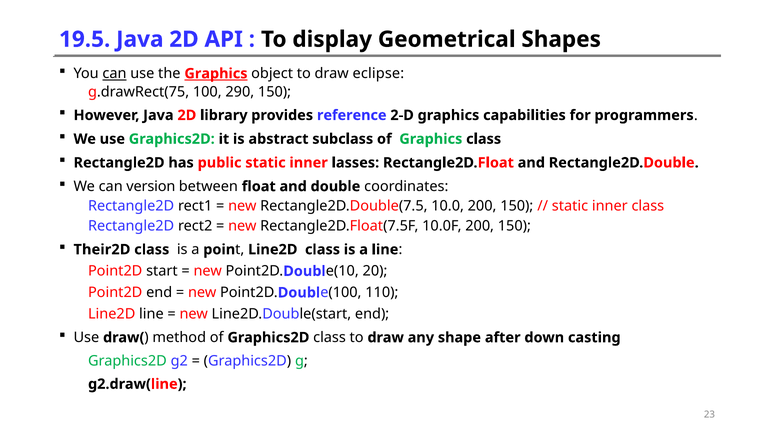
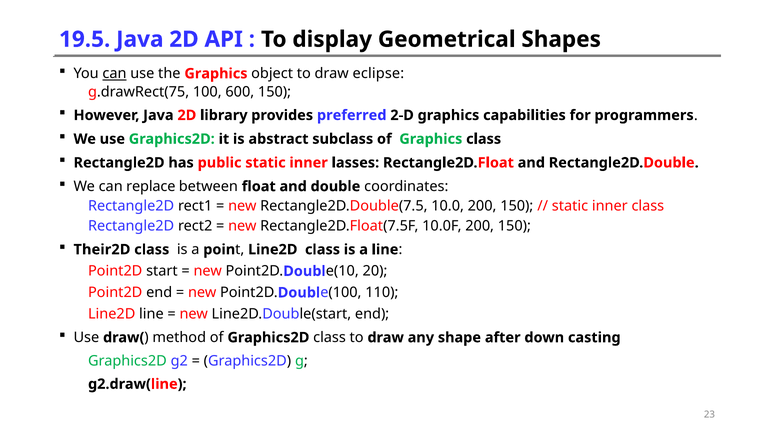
Graphics at (216, 74) underline: present -> none
290: 290 -> 600
reference: reference -> preferred
version: version -> replace
